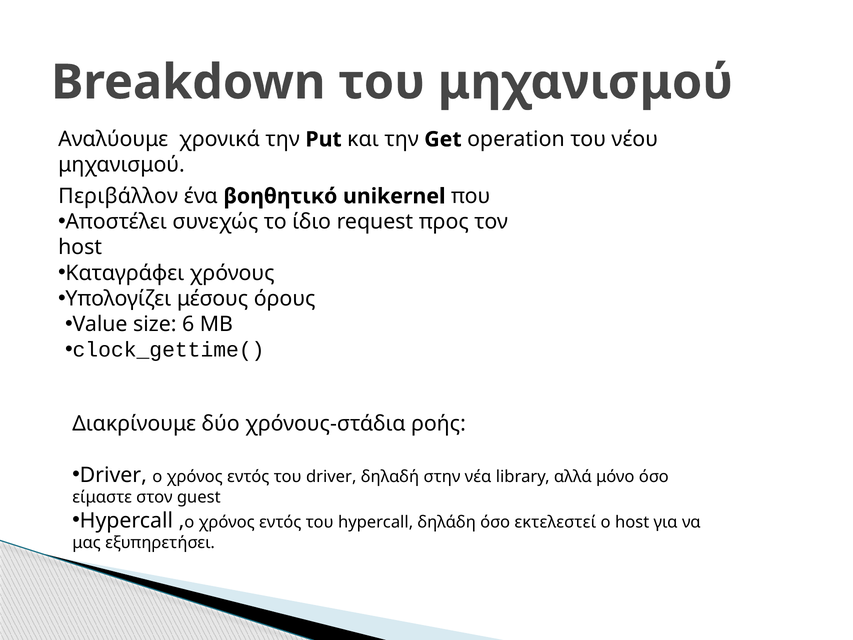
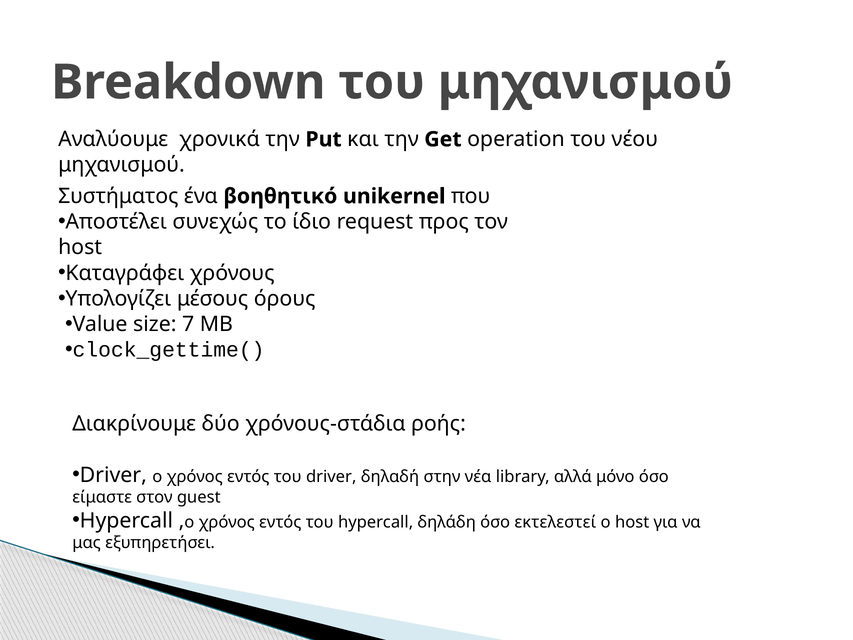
Περιβάλλον: Περιβάλλον -> Συστήματος
6: 6 -> 7
